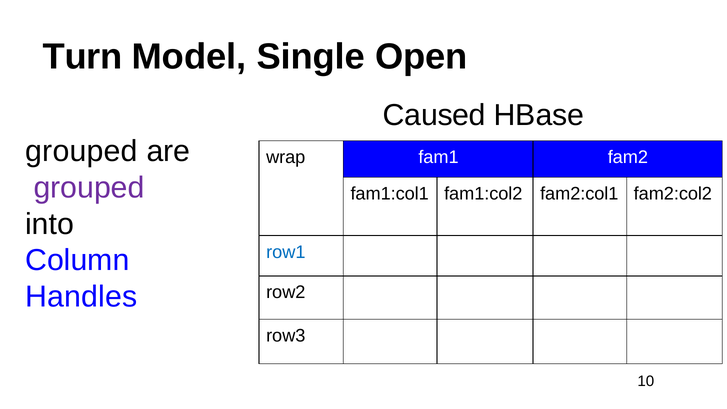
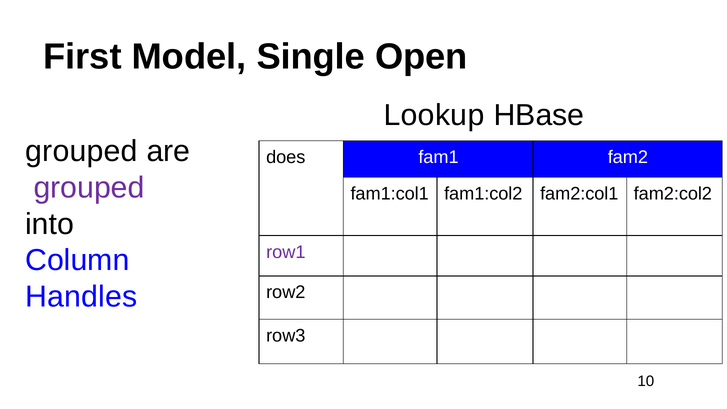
Turn: Turn -> First
Caused: Caused -> Lookup
wrap: wrap -> does
row1 colour: blue -> purple
